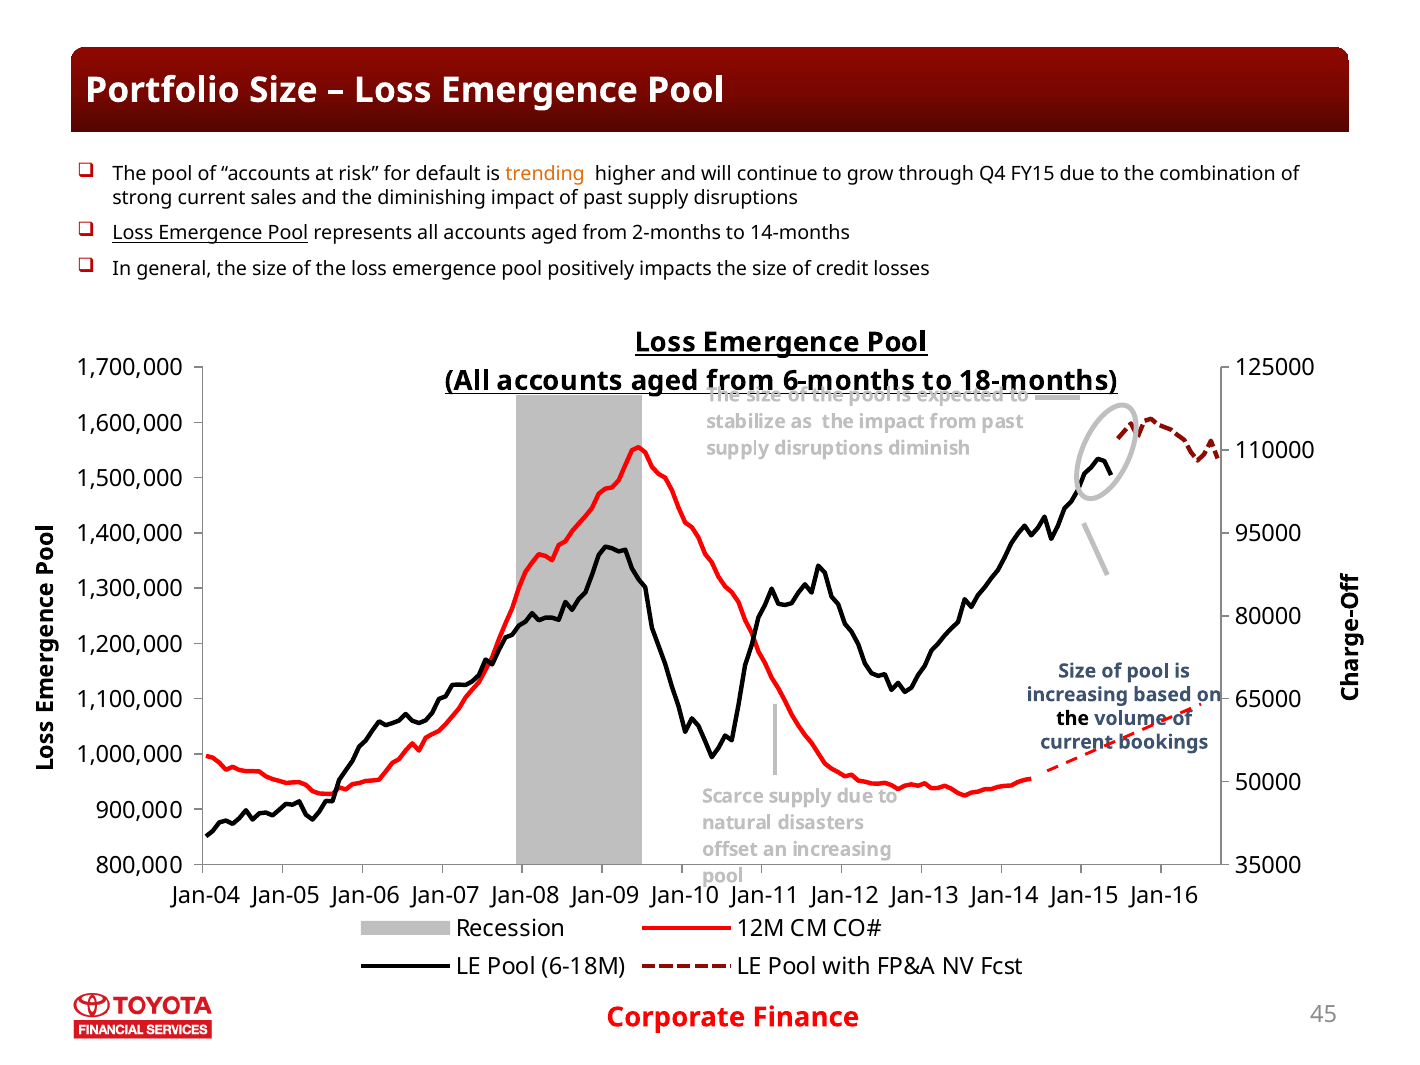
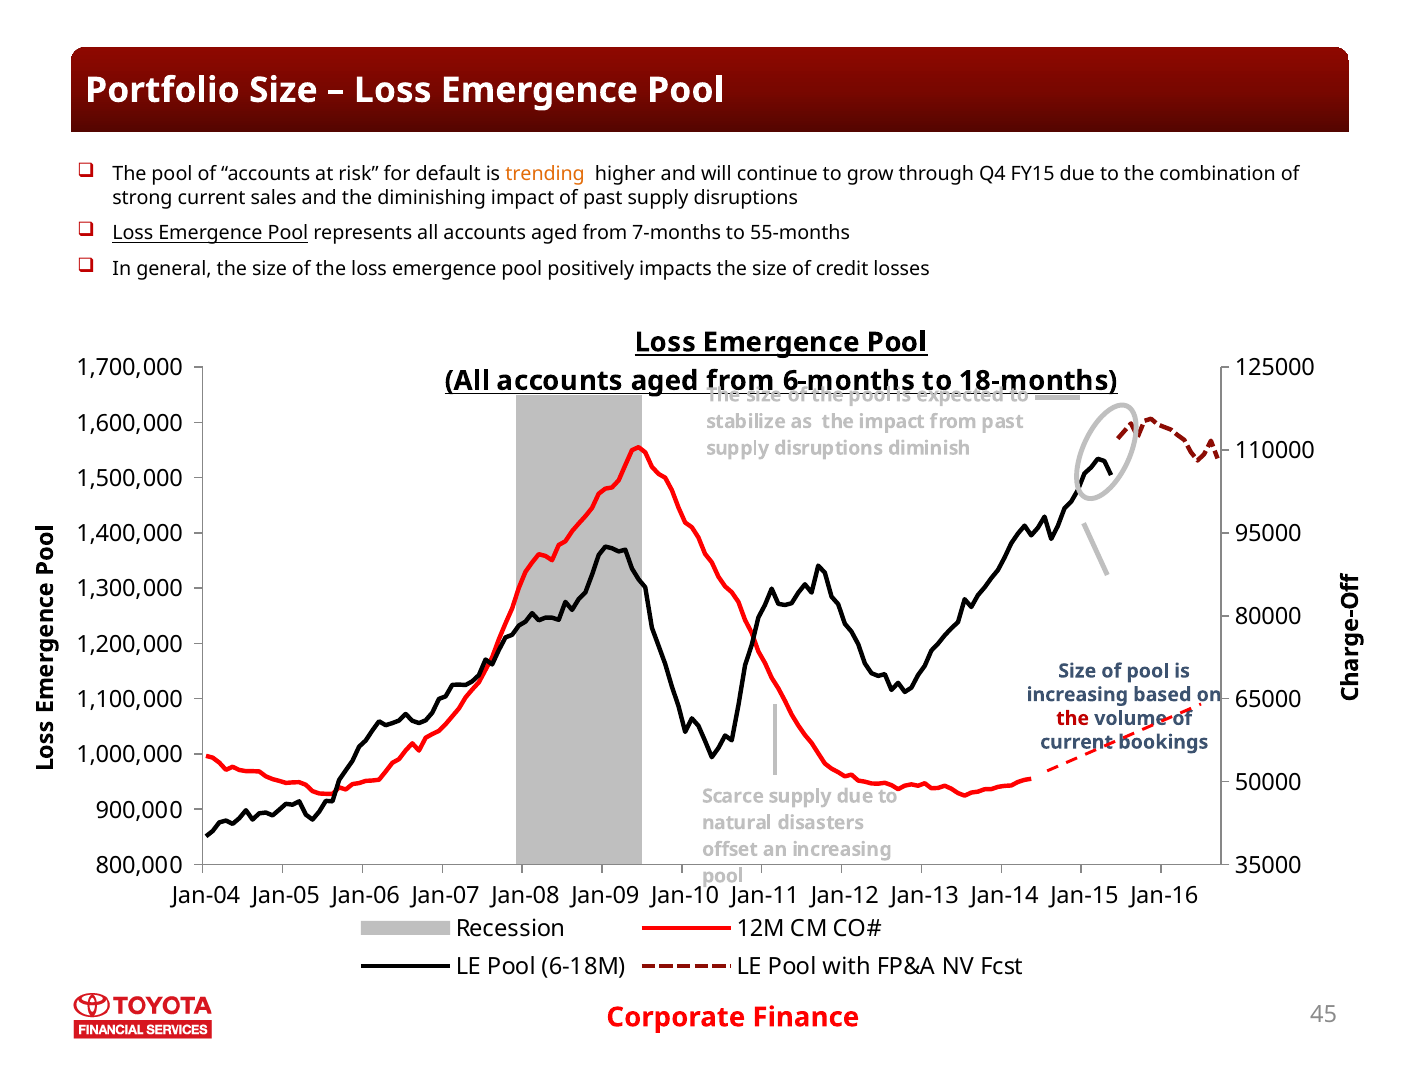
2-months: 2-months -> 7-months
14-months: 14-months -> 55-months
the at (1073, 718) colour: black -> red
